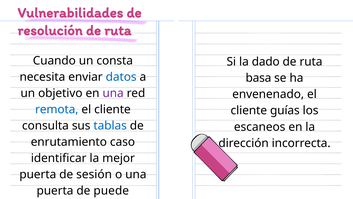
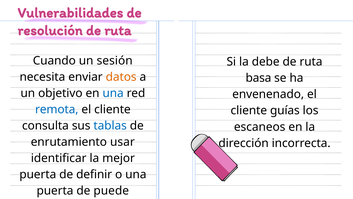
consta: consta -> sesión
dado: dado -> debe
datos colour: blue -> orange
una at (113, 93) colour: purple -> blue
caso: caso -> usar
sesión: sesión -> definir
